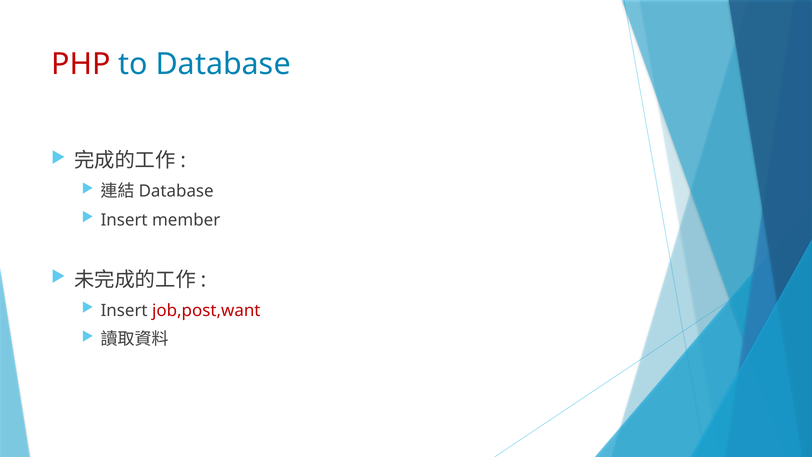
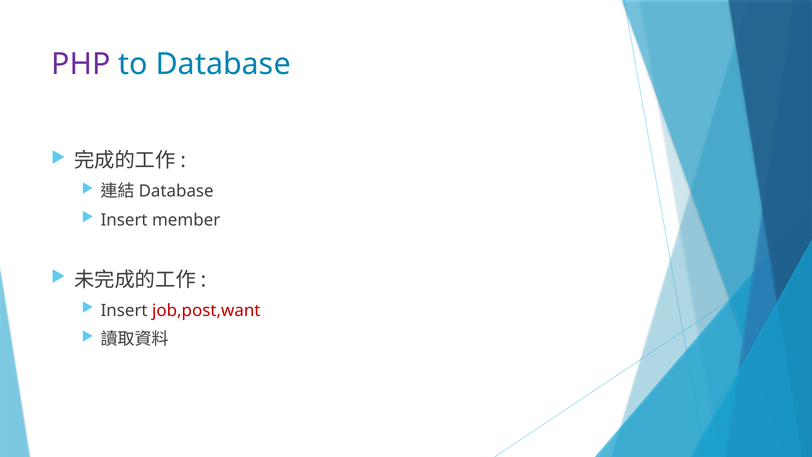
PHP colour: red -> purple
